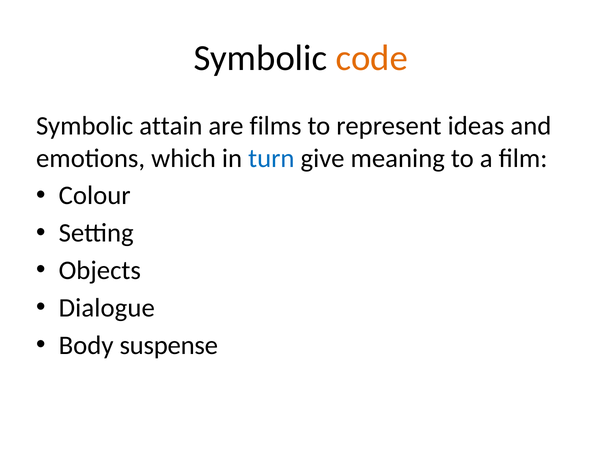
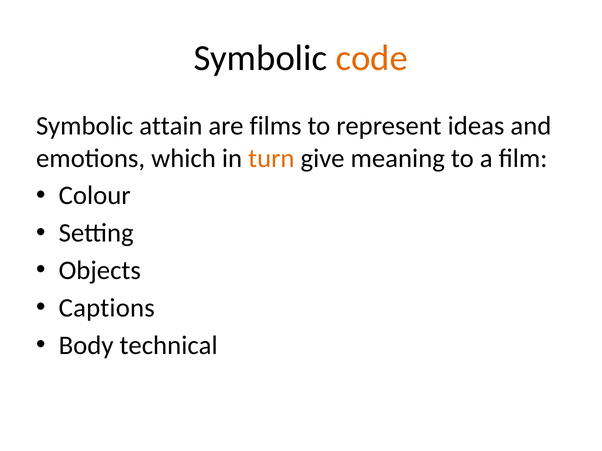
turn colour: blue -> orange
Dialogue: Dialogue -> Captions
suspense: suspense -> technical
